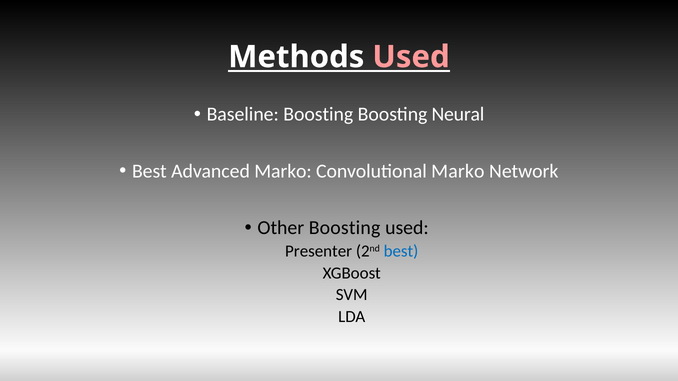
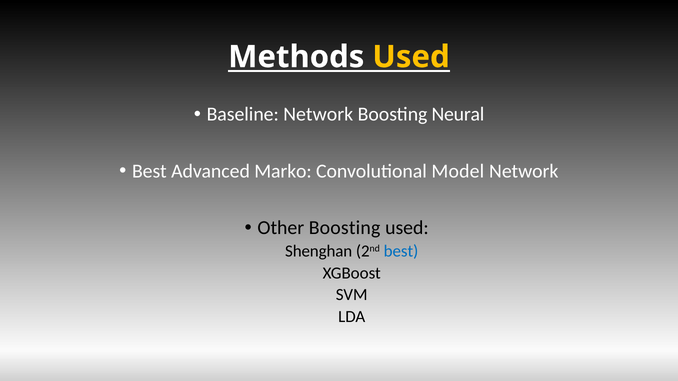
Used at (411, 57) colour: pink -> yellow
Baseline Boosting: Boosting -> Network
Convolutional Marko: Marko -> Model
Presenter: Presenter -> Shenghan
